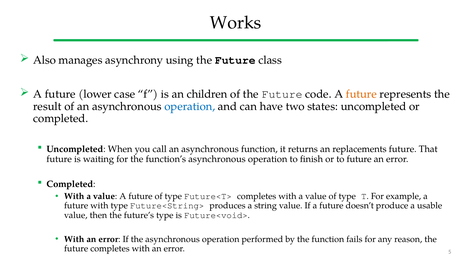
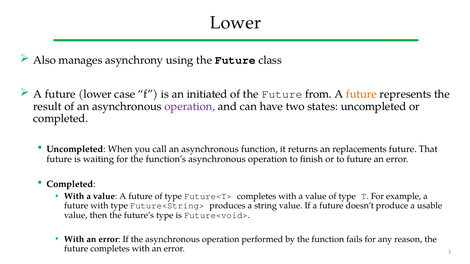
Works at (236, 23): Works -> Lower
children: children -> initiated
code: code -> from
operation at (190, 107) colour: blue -> purple
